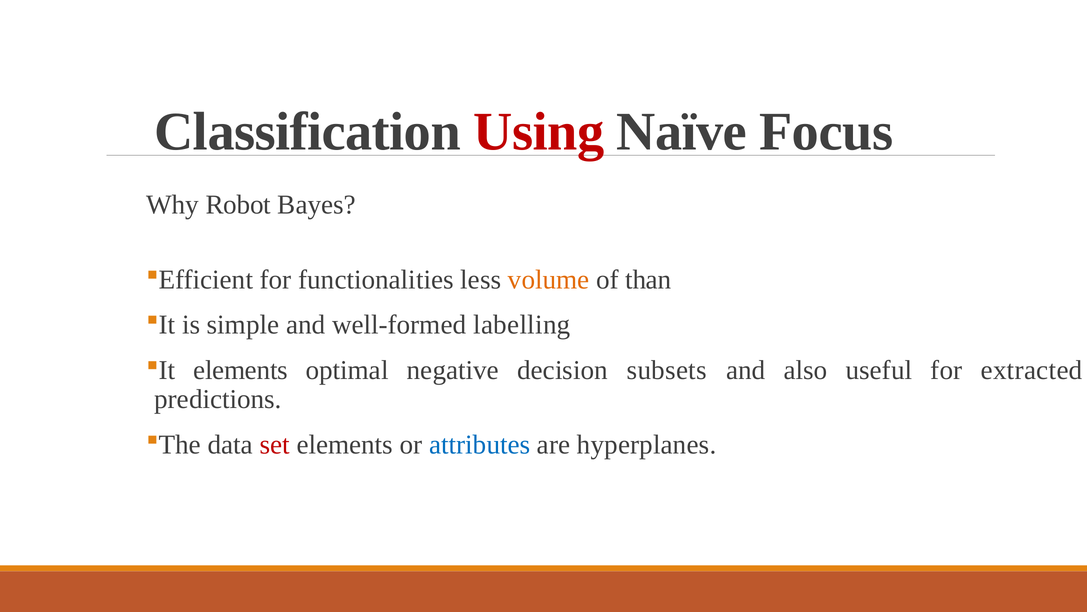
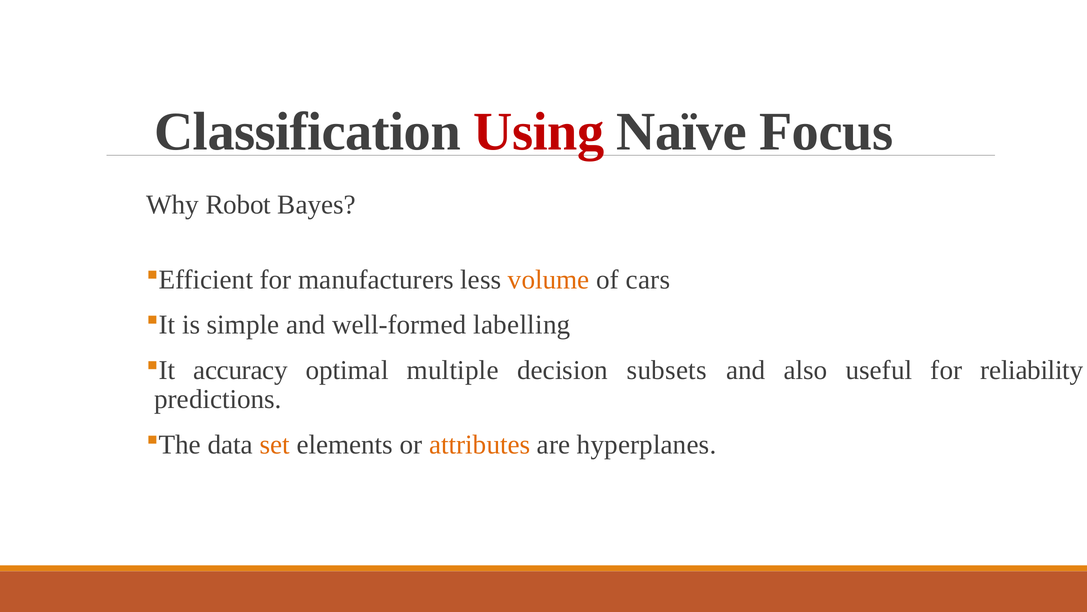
functionalities: functionalities -> manufacturers
than: than -> cars
elements at (241, 370): elements -> accuracy
negative: negative -> multiple
extracted: extracted -> reliability
set colour: red -> orange
attributes colour: blue -> orange
